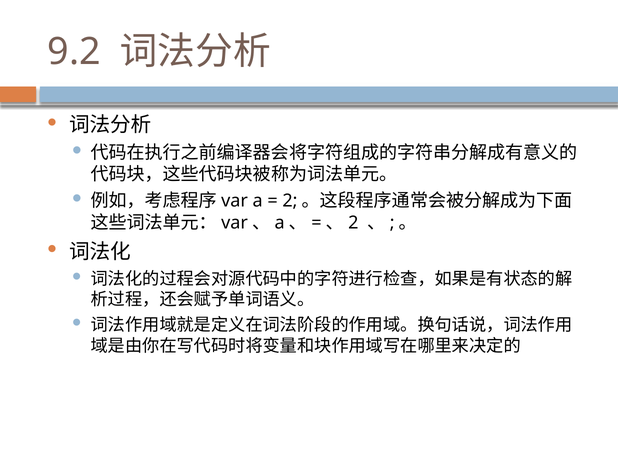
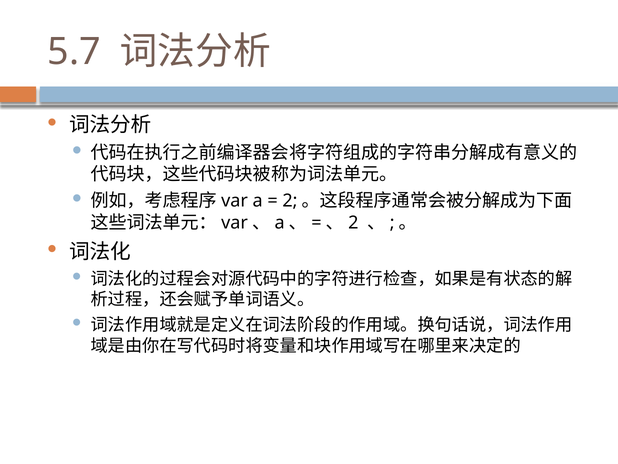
9.2: 9.2 -> 5.7
